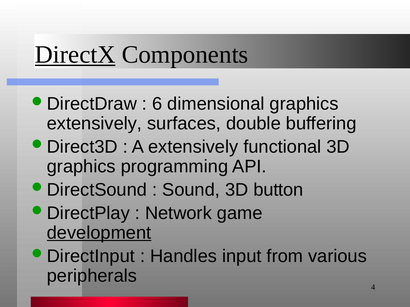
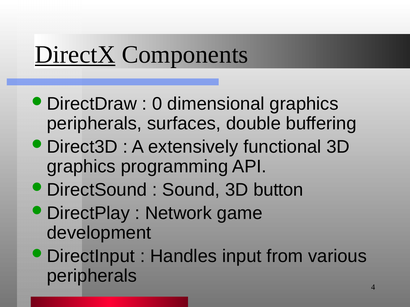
6: 6 -> 0
extensively at (94, 124): extensively -> peripherals
development underline: present -> none
